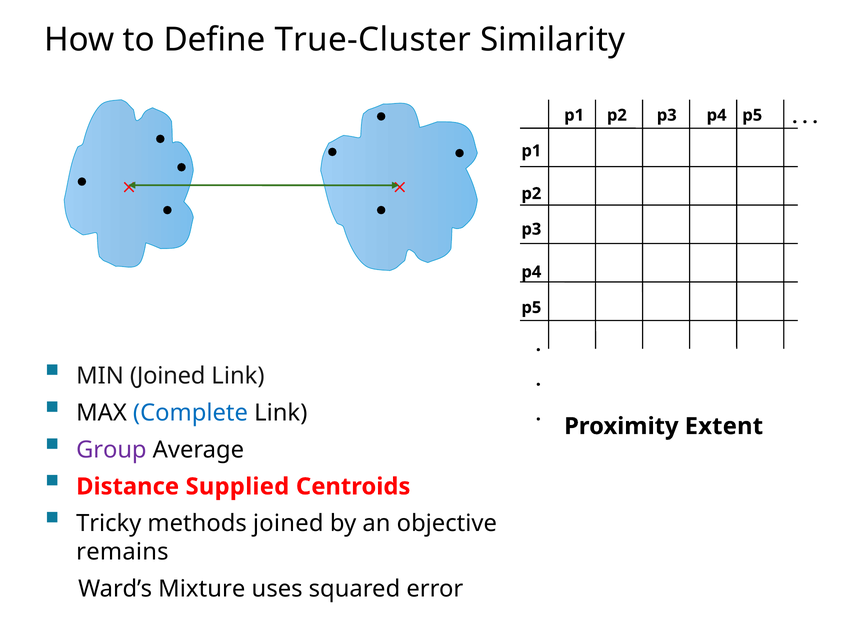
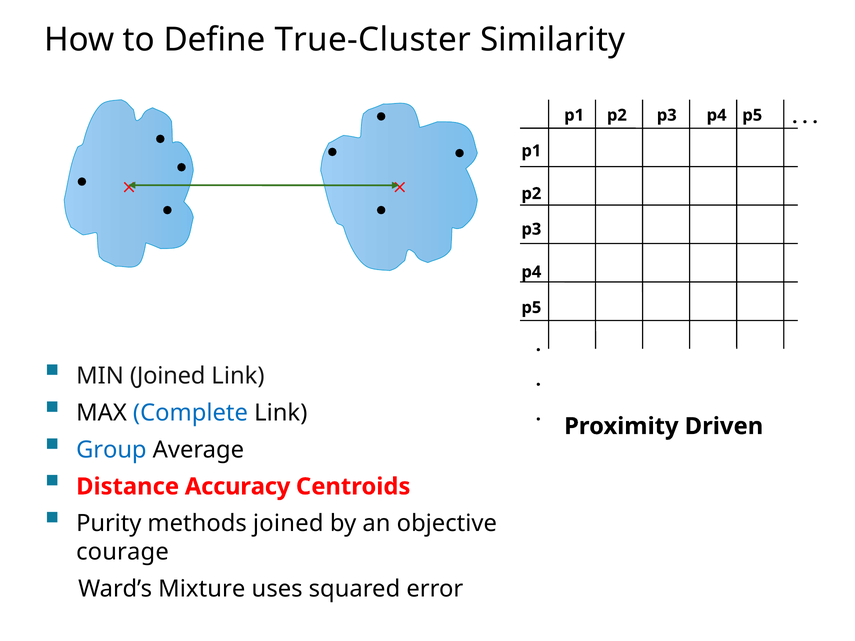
Extent: Extent -> Driven
Group colour: purple -> blue
Supplied: Supplied -> Accuracy
Tricky: Tricky -> Purity
remains: remains -> courage
